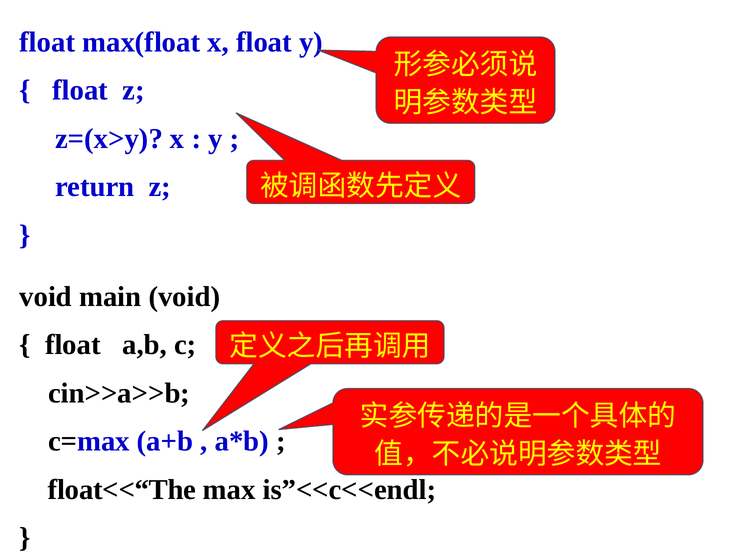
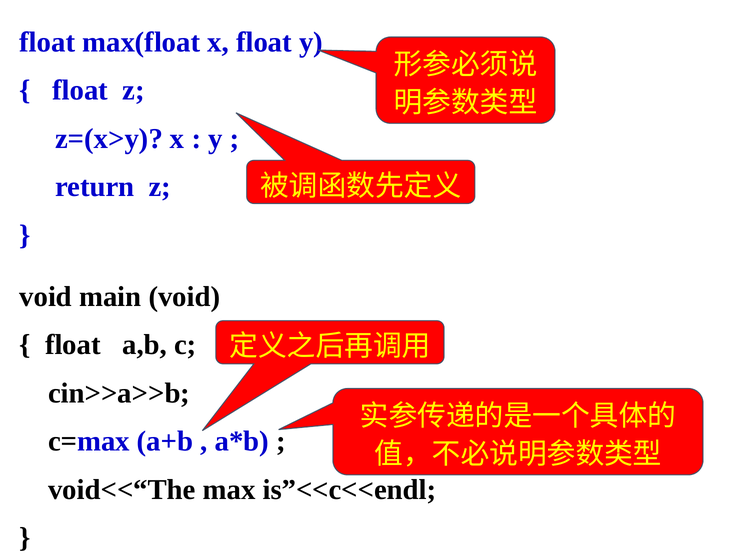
float<<“The: float<<“The -> void<<“The
